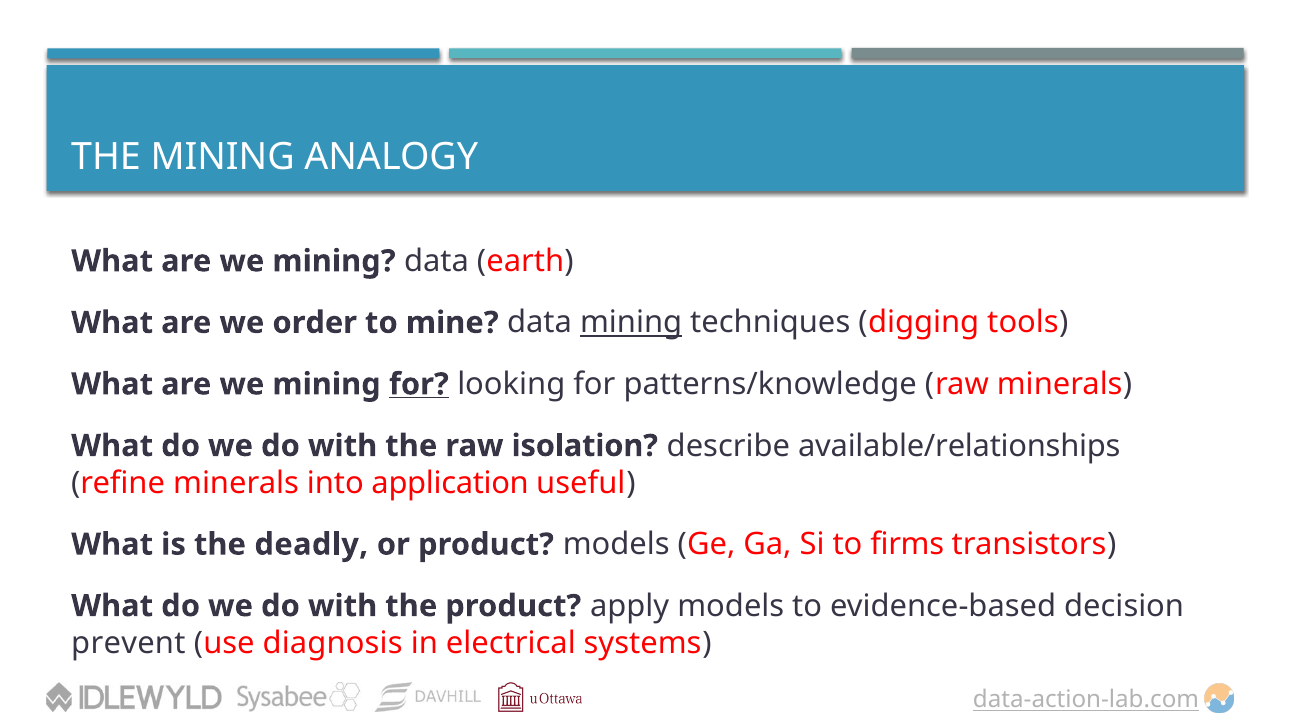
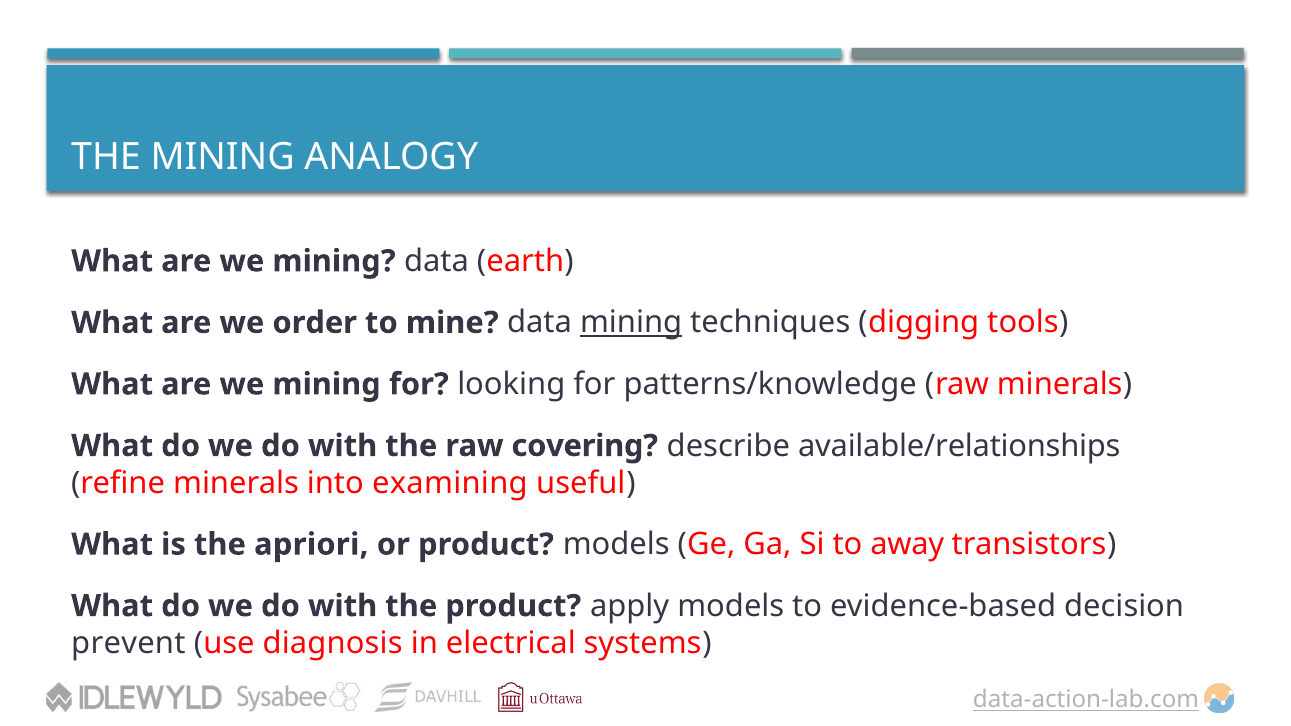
for at (419, 384) underline: present -> none
isolation: isolation -> covering
application: application -> examining
deadly: deadly -> apriori
firms: firms -> away
